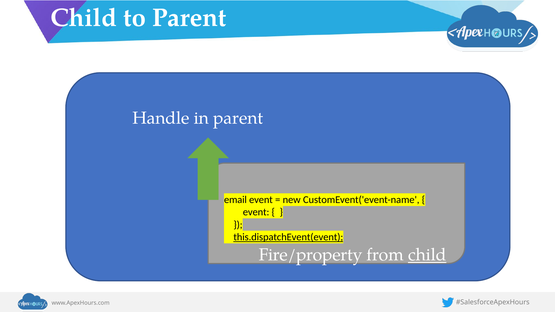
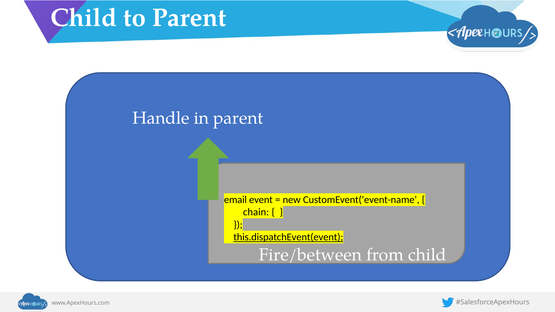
event at (256, 212): event -> chain
Fire/property: Fire/property -> Fire/between
child at (427, 255) underline: present -> none
